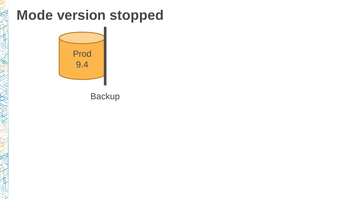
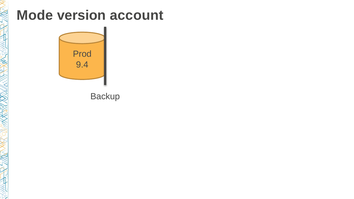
stopped: stopped -> account
